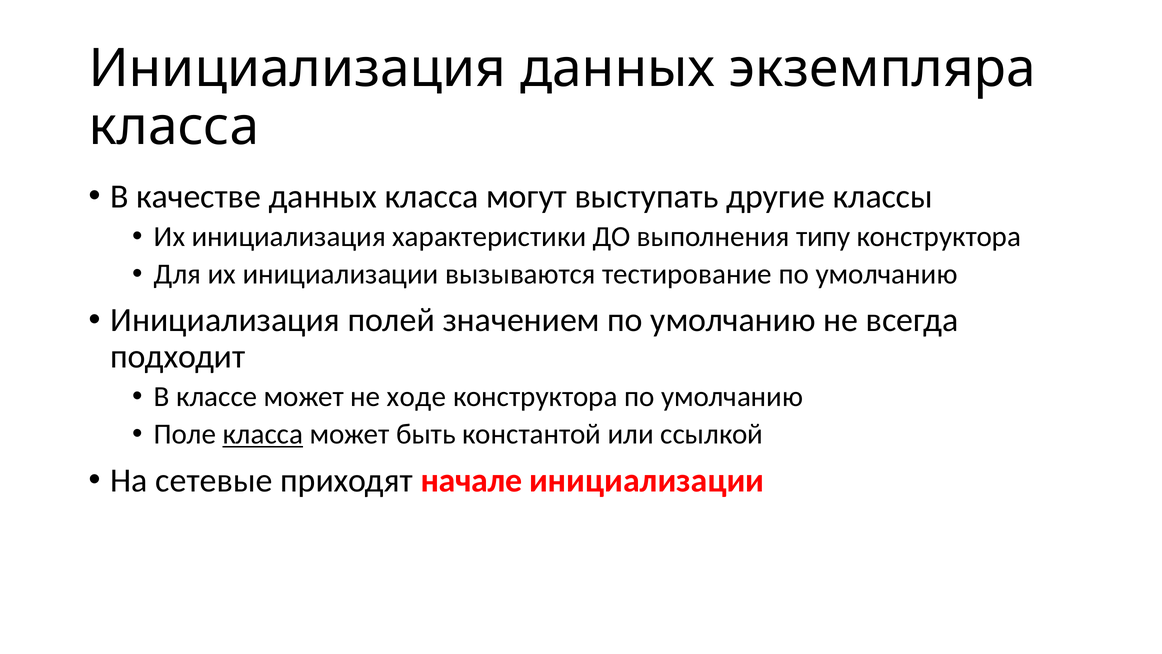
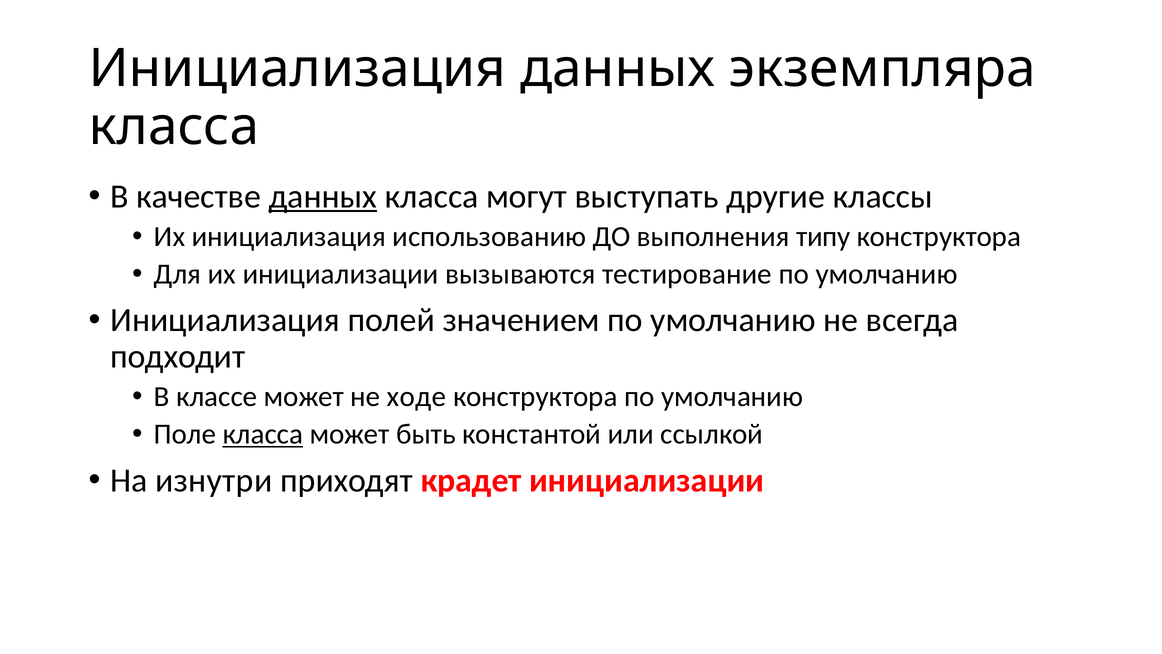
данных at (323, 196) underline: none -> present
характеристики: характеристики -> использованию
сетевые: сетевые -> изнутри
начале: начале -> крадет
